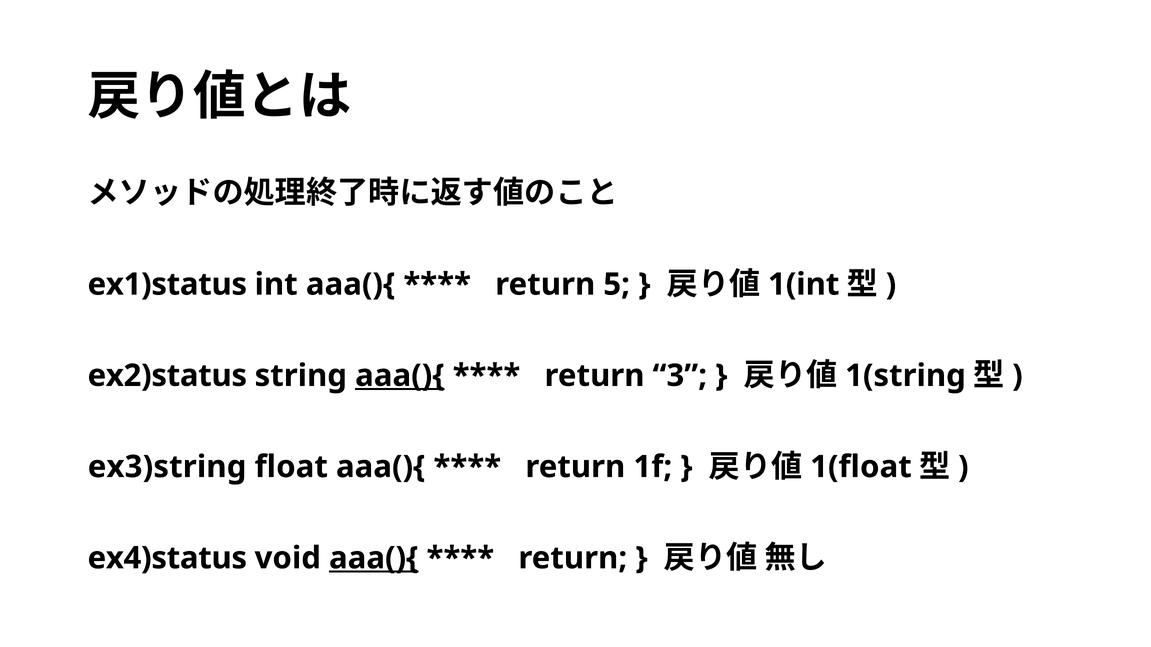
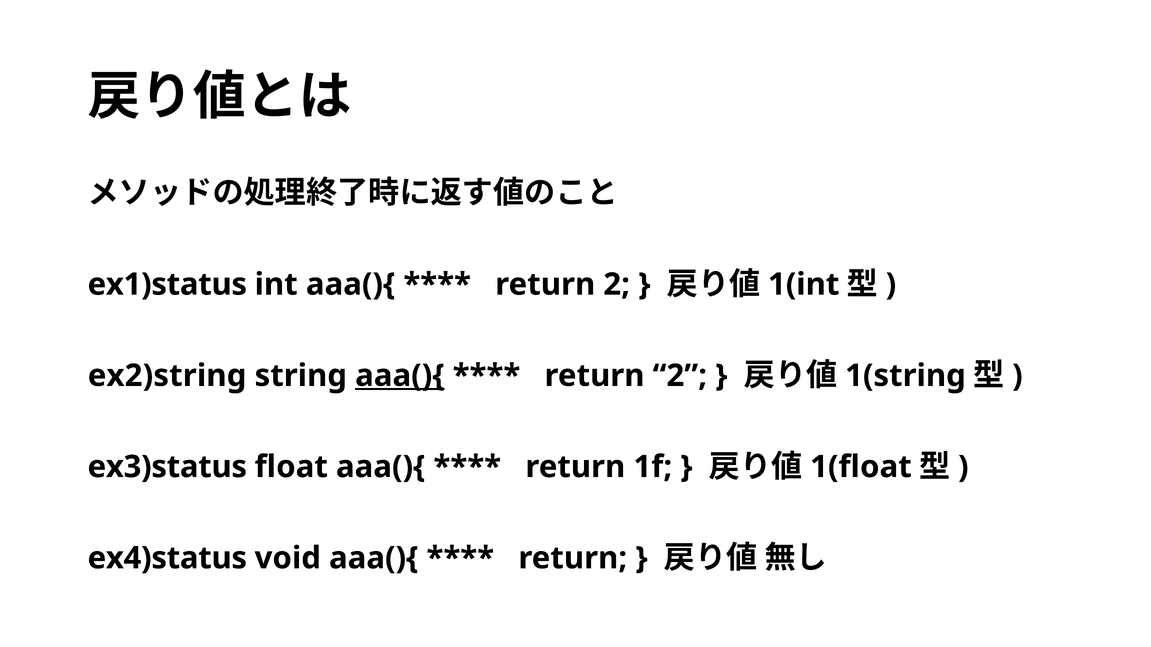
5 at (617, 285): 5 -> 2
ex2)status: ex2)status -> ex2)string
3 at (680, 376): 3 -> 2
ex3)string: ex3)string -> ex3)status
aaa(){ at (374, 558) underline: present -> none
